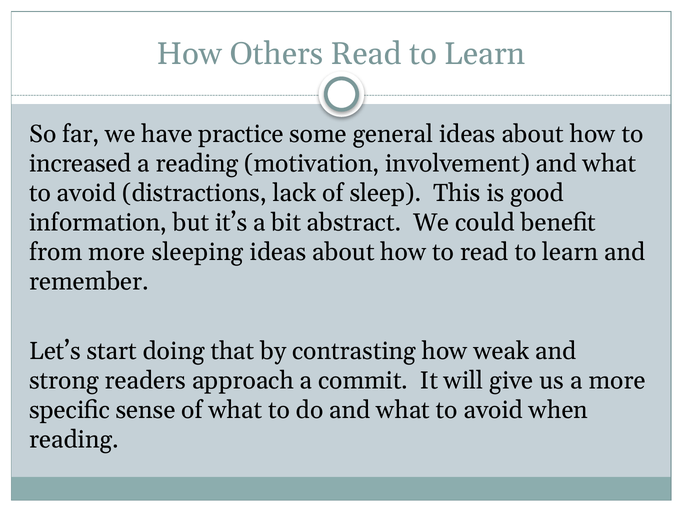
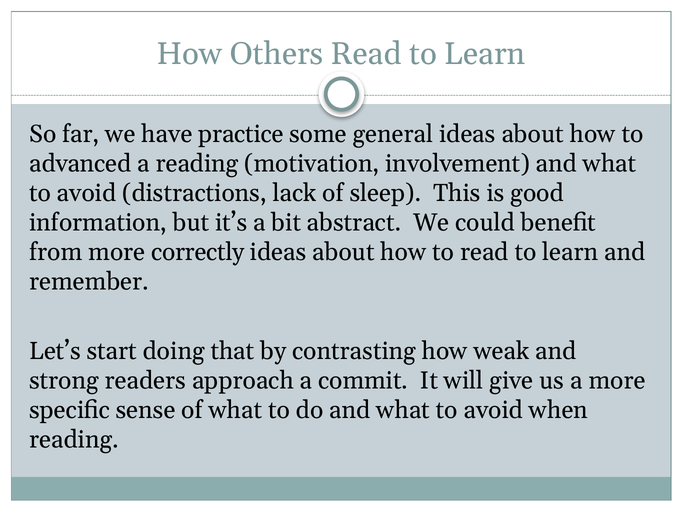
increased: increased -> advanced
sleeping: sleeping -> correctly
